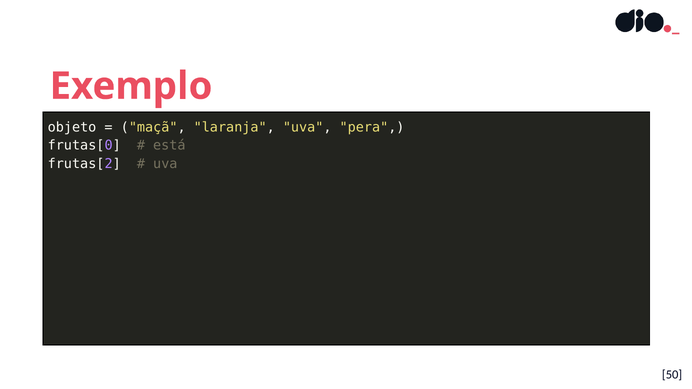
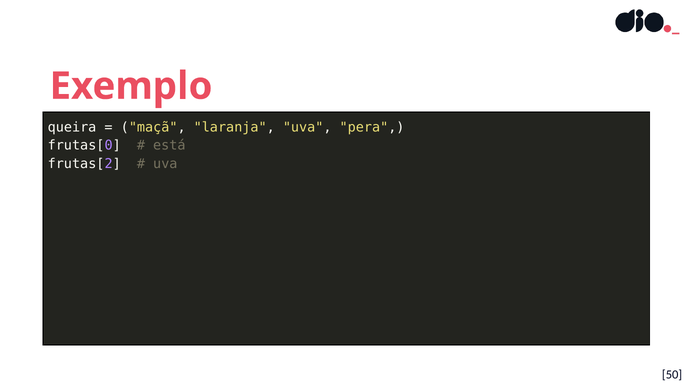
objeto: objeto -> queira
